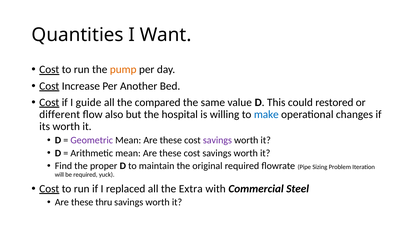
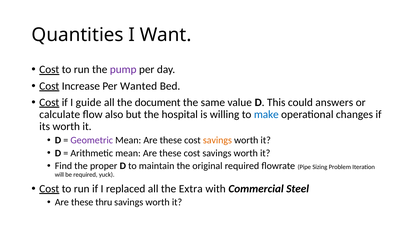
pump colour: orange -> purple
Another: Another -> Wanted
compared: compared -> document
restored: restored -> answers
different: different -> calculate
savings at (217, 140) colour: purple -> orange
